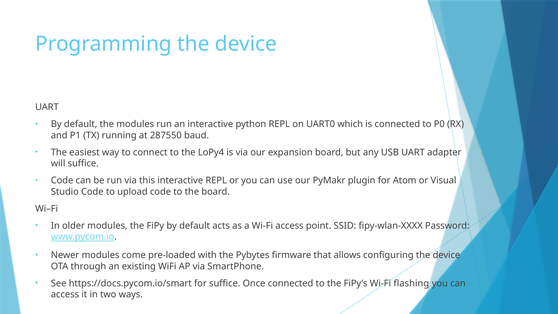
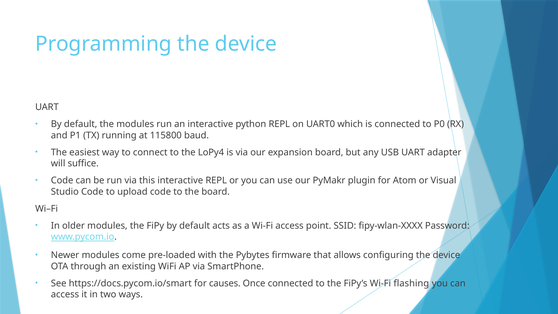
287550: 287550 -> 115800
for suffice: suffice -> causes
